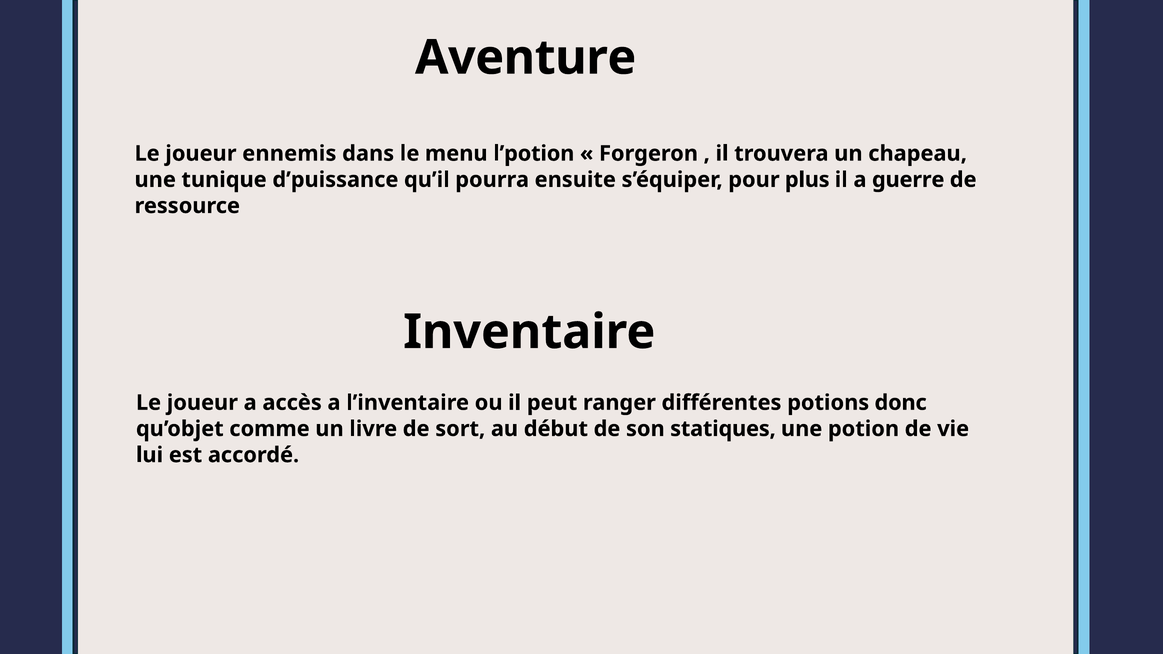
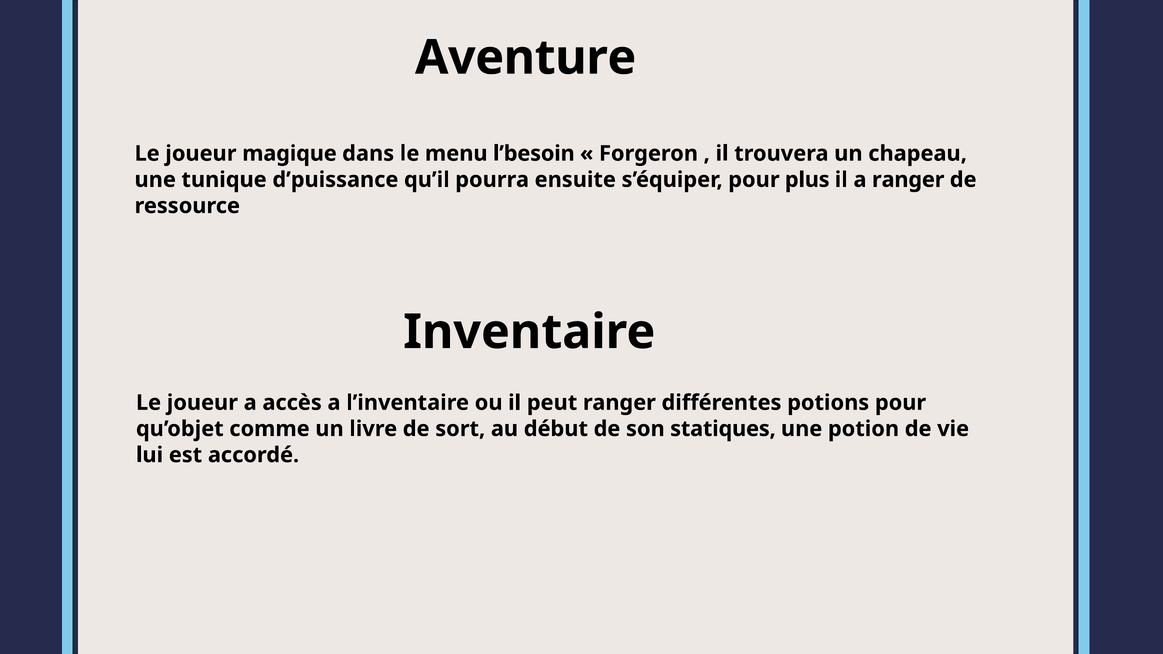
ennemis: ennemis -> magique
l’potion: l’potion -> l’besoin
a guerre: guerre -> ranger
potions donc: donc -> pour
